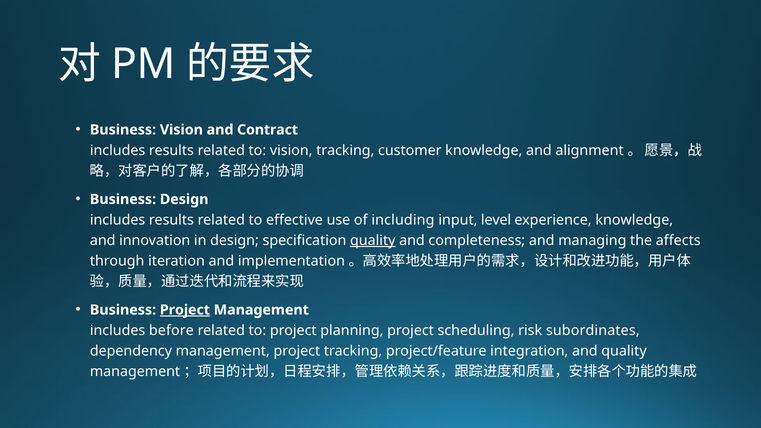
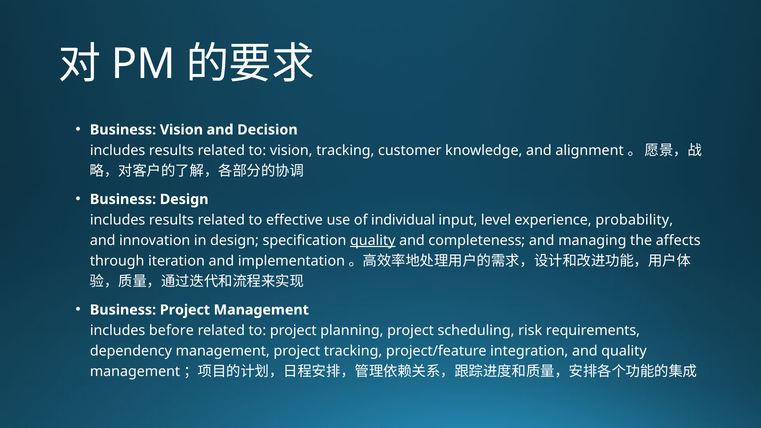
Contract: Contract -> Decision
including: including -> individual
experience knowledge: knowledge -> probability
Project at (185, 310) underline: present -> none
subordinates: subordinates -> requirements
